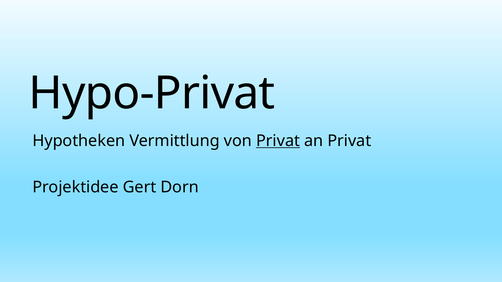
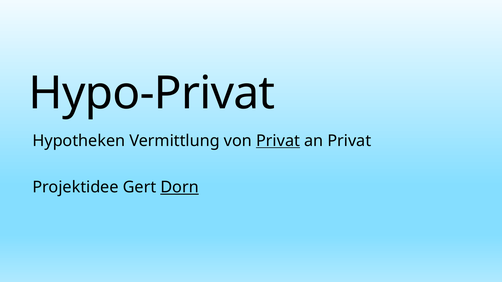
Dorn underline: none -> present
